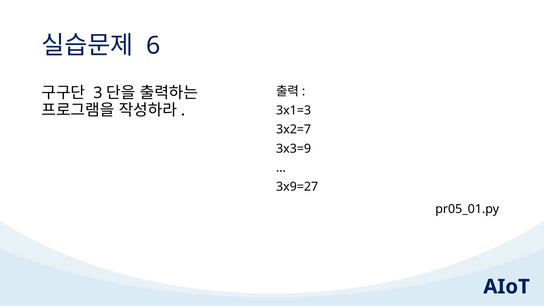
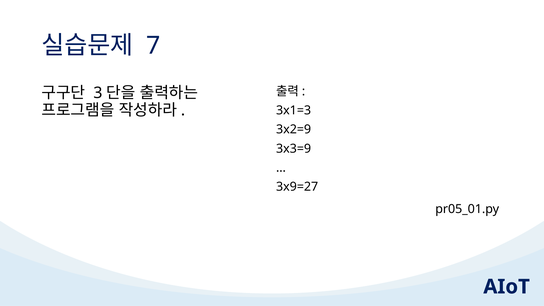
6: 6 -> 7
3x2=7: 3x2=7 -> 3x2=9
